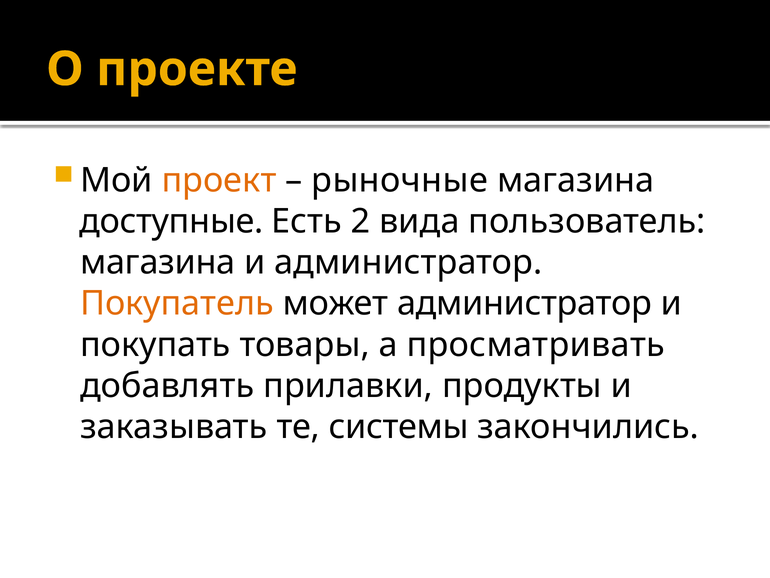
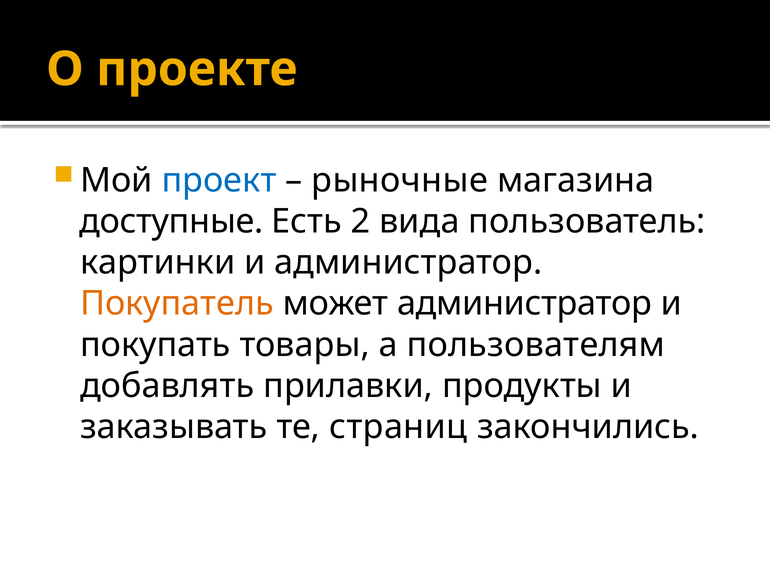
проект colour: orange -> blue
магазина at (158, 262): магазина -> картинки
просматривать: просматривать -> пользователям
системы: системы -> страниц
